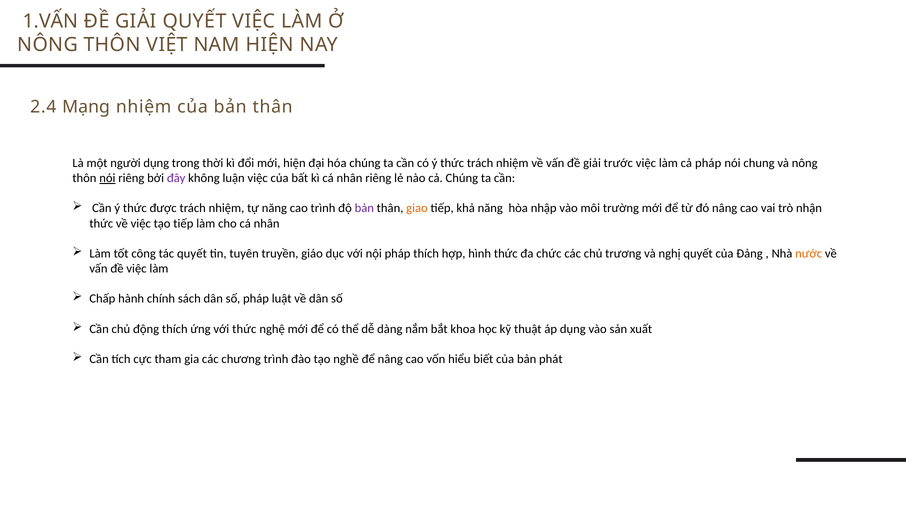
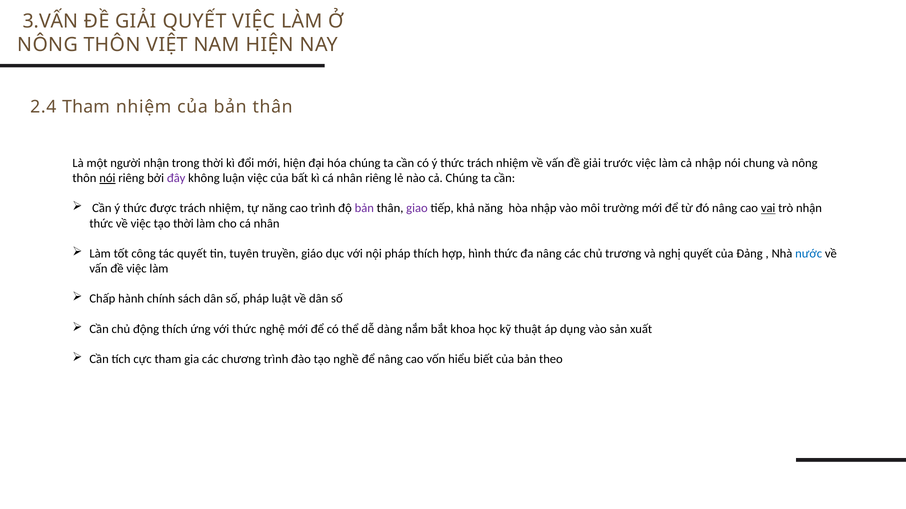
1.VẤN: 1.VẤN -> 3.VẤN
2.4 Mạng: Mạng -> Tham
người dụng: dụng -> nhận
cả pháp: pháp -> nhập
giao colour: orange -> purple
vai underline: none -> present
tạo tiếp: tiếp -> thời
đa chức: chức -> nâng
nước colour: orange -> blue
phát: phát -> theo
